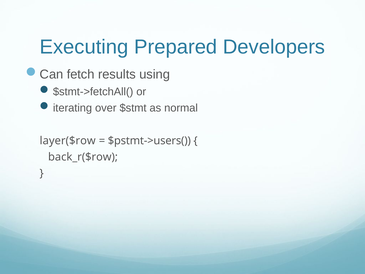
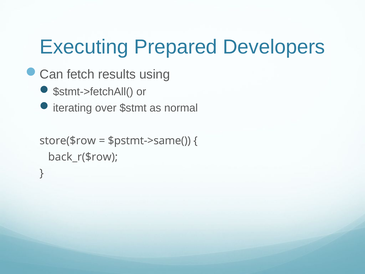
layer($row: layer($row -> store($row
$pstmt->users(: $pstmt->users( -> $pstmt->same(
